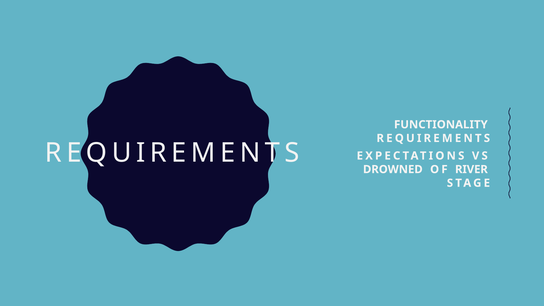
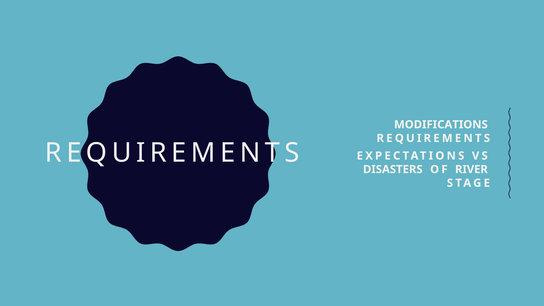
FUNCTIONALITY: FUNCTIONALITY -> MODIFICATIONS
DROWNED: DROWNED -> DISASTERS
